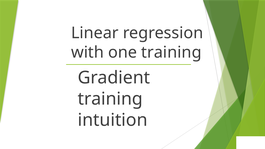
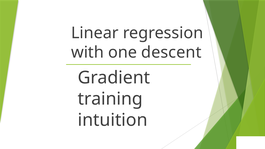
one training: training -> descent
